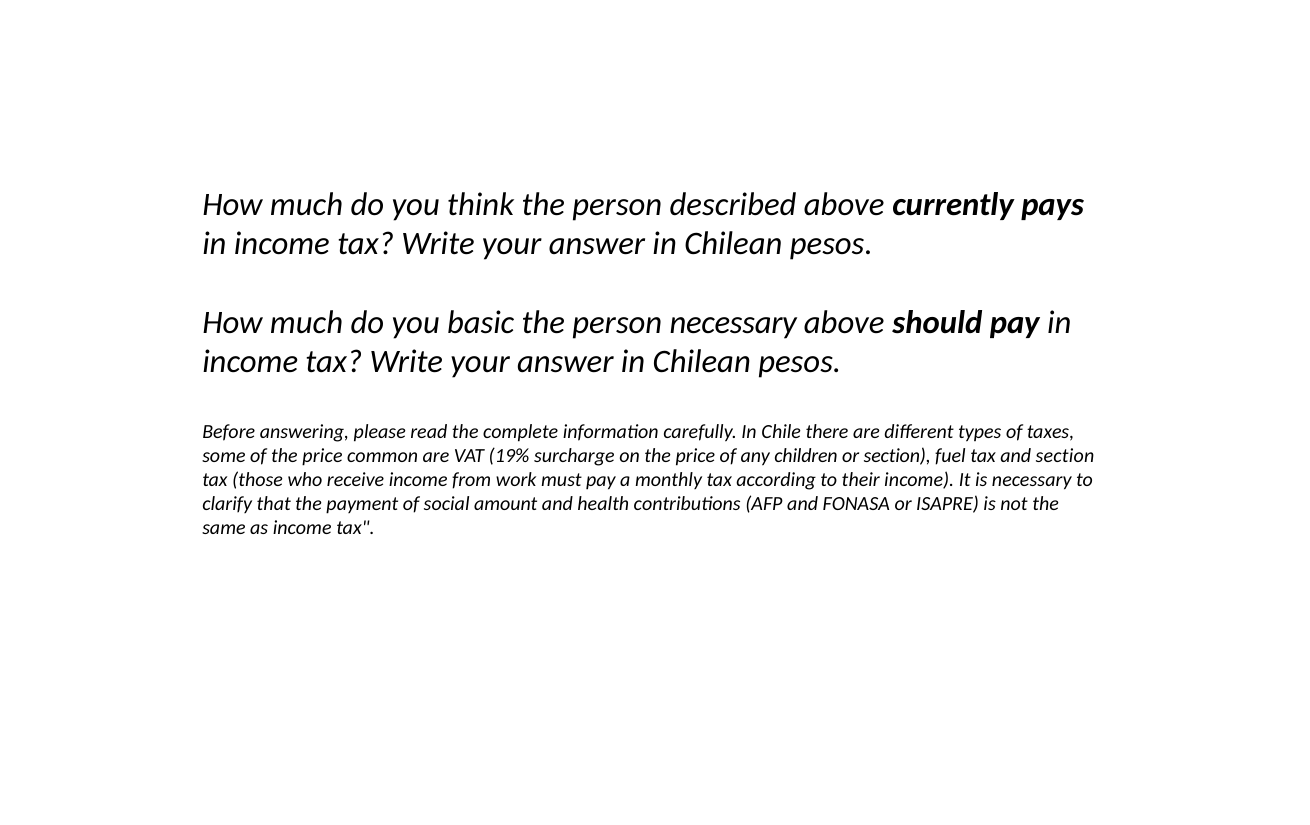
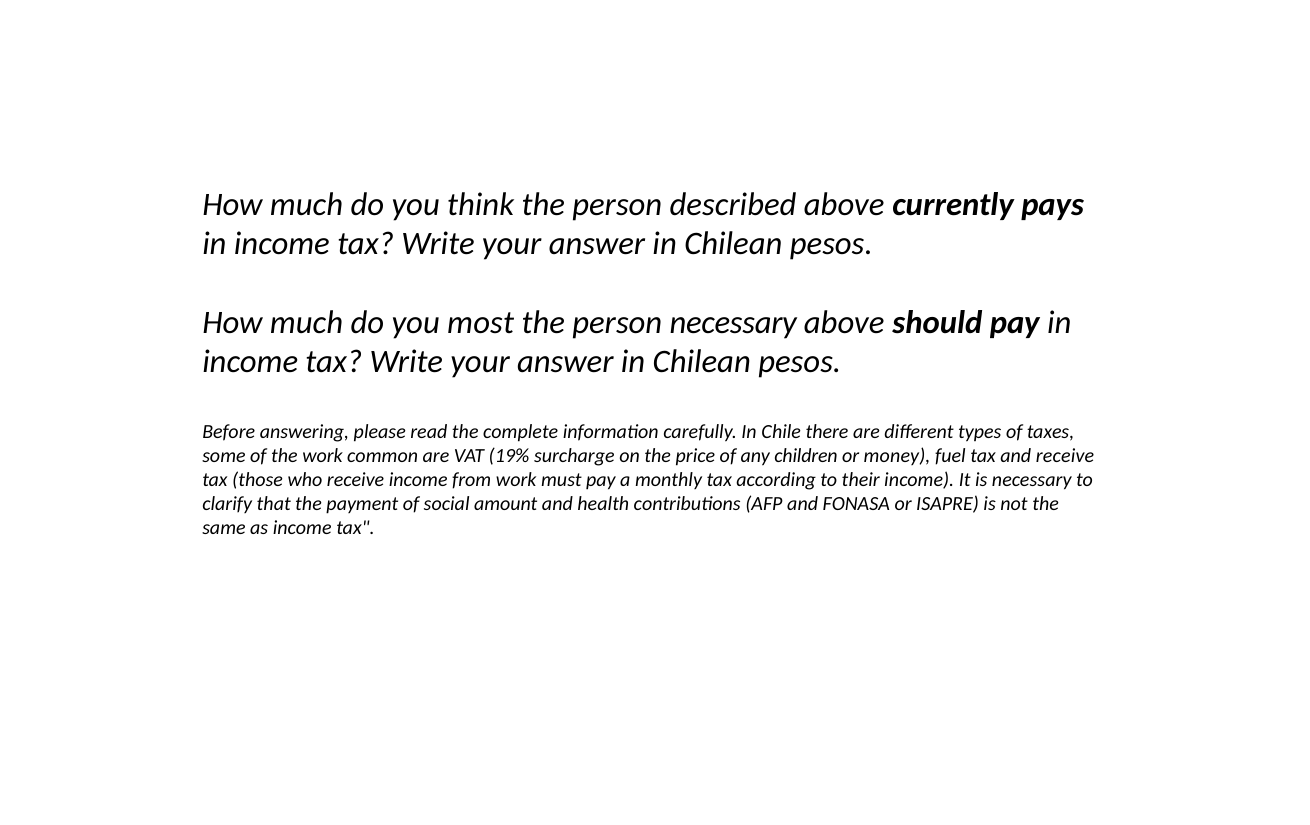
basic: basic -> most
of the price: price -> work
or section: section -> money
and section: section -> receive
